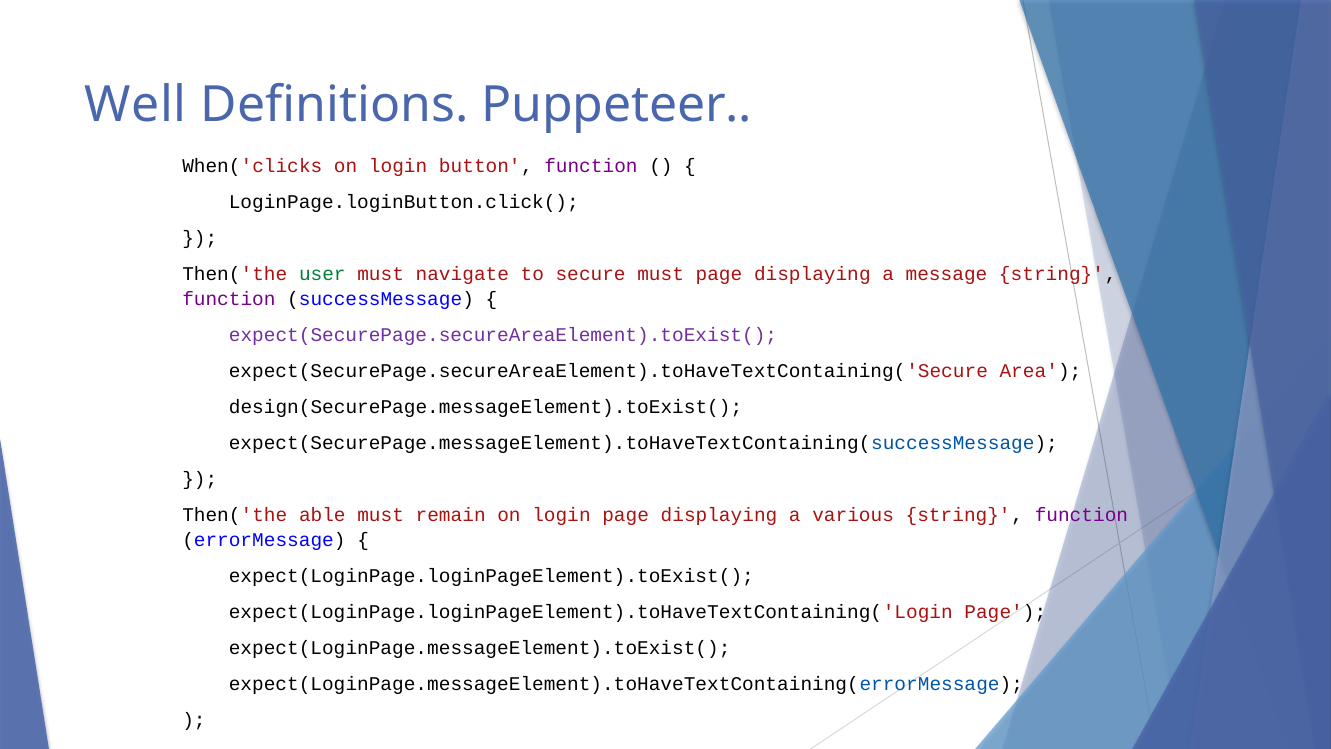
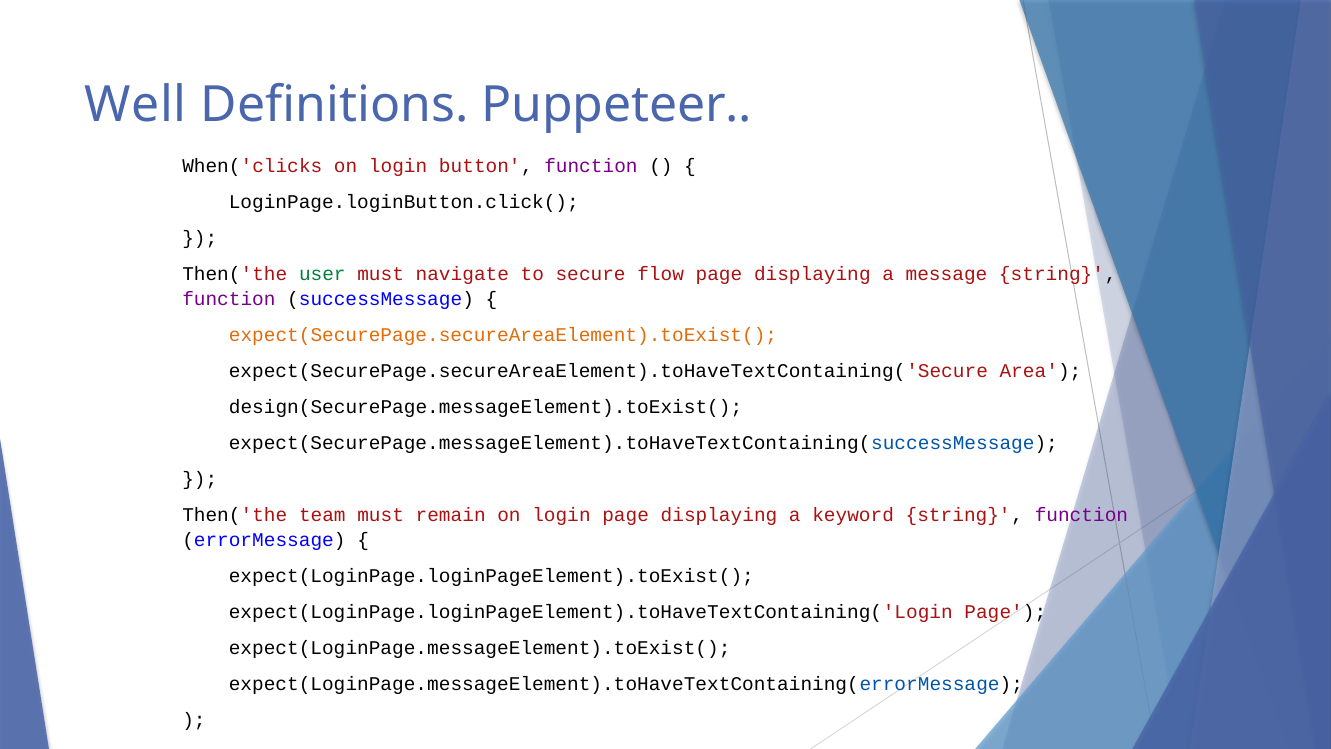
secure must: must -> flow
expect(SecurePage.secureAreaElement).toExist( colour: purple -> orange
able: able -> team
various: various -> keyword
